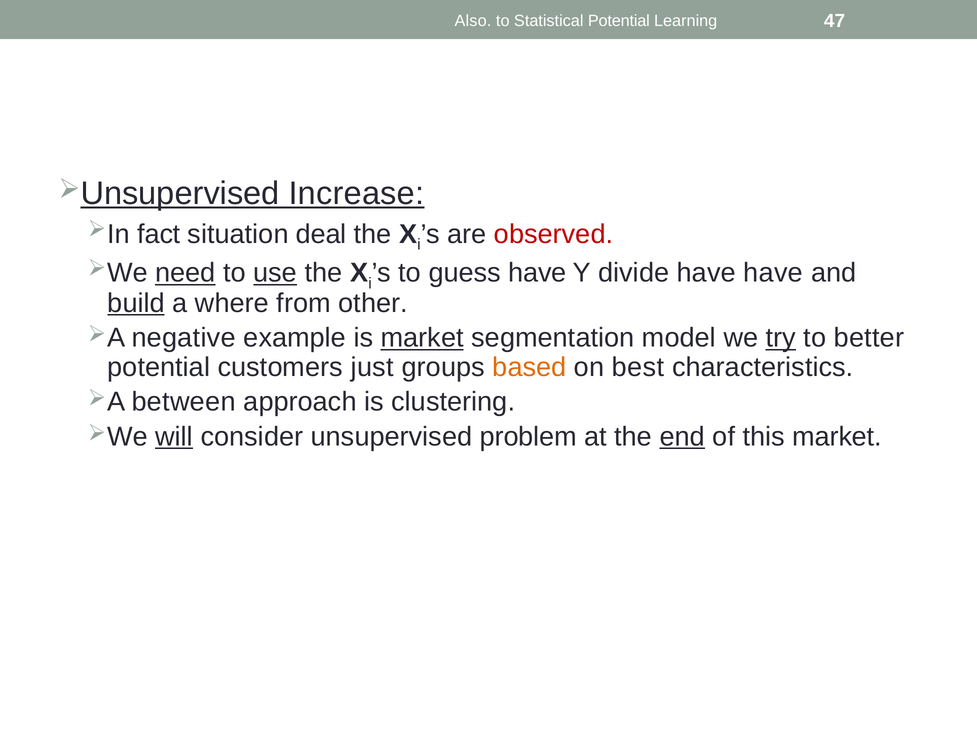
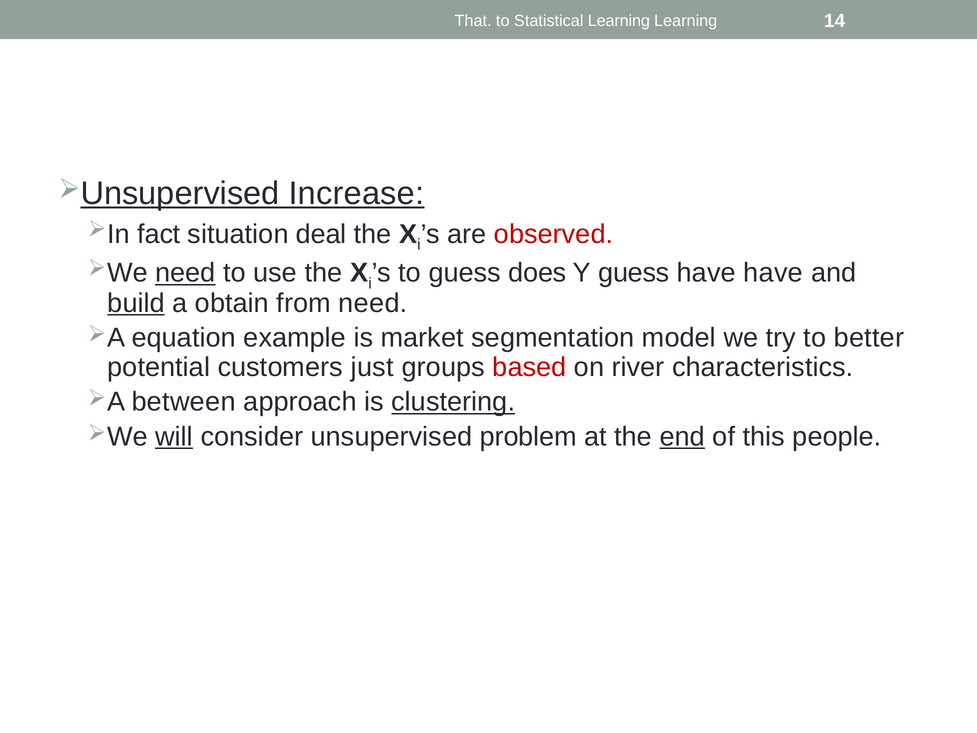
Also: Also -> That
Statistical Potential: Potential -> Learning
47: 47 -> 14
use underline: present -> none
guess have: have -> does
Y divide: divide -> guess
where: where -> obtain
from other: other -> need
negative: negative -> equation
market at (422, 338) underline: present -> none
try underline: present -> none
based colour: orange -> red
best: best -> river
clustering underline: none -> present
this market: market -> people
